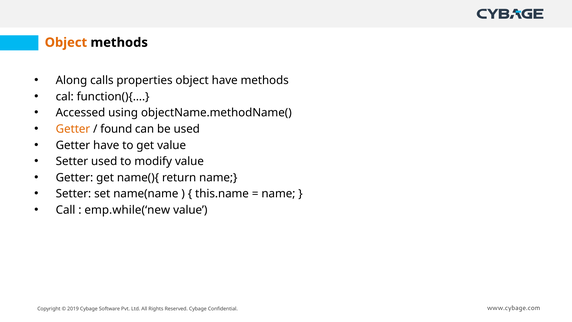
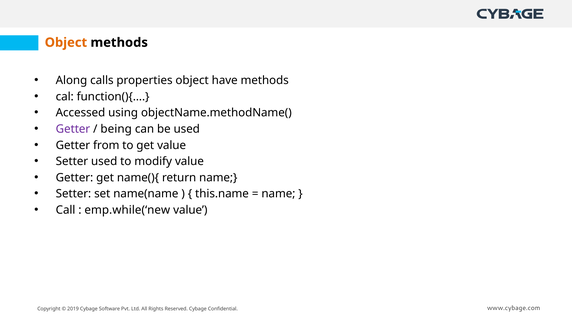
Getter at (73, 129) colour: orange -> purple
found: found -> being
Getter have: have -> from
